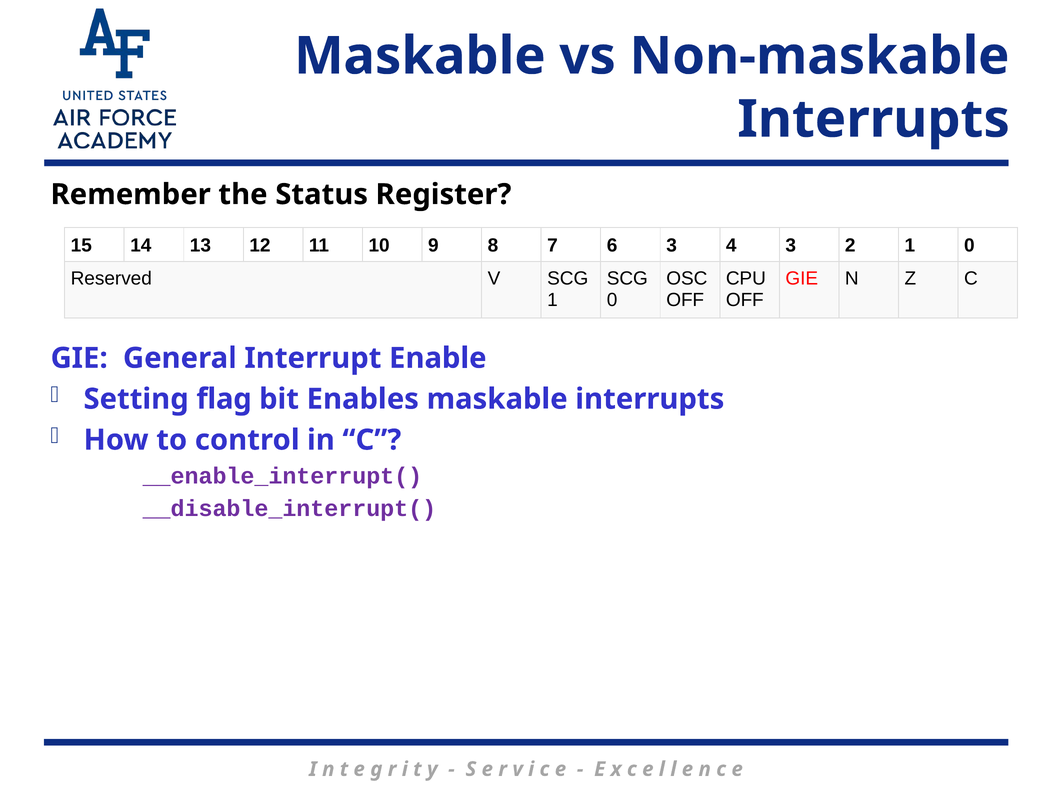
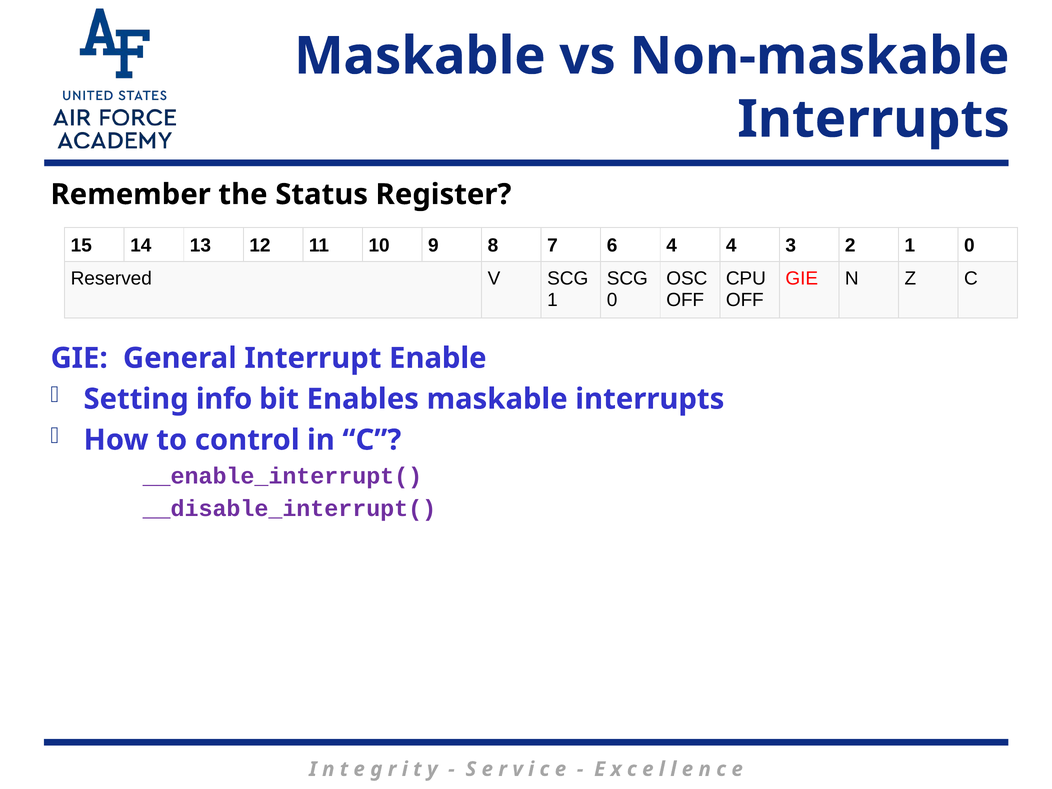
6 3: 3 -> 4
flag: flag -> info
